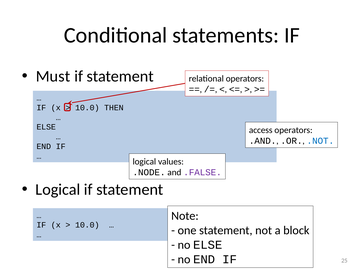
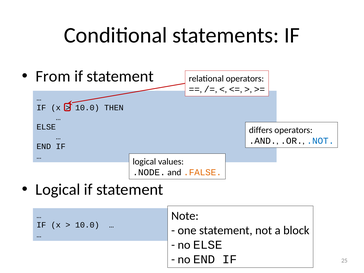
Must: Must -> From
access: access -> differs
.FALSE colour: purple -> orange
